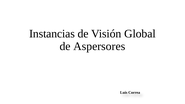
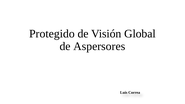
Instancias: Instancias -> Protegido
